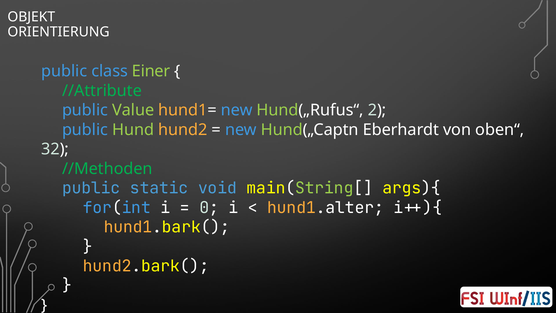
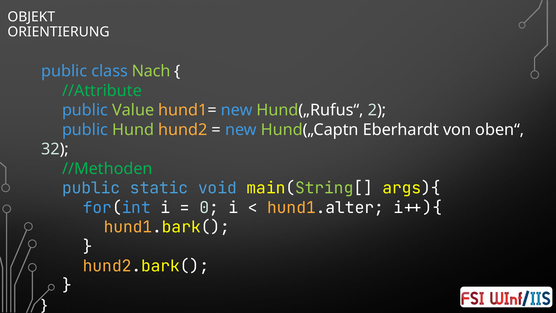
Einer: Einer -> Nach
